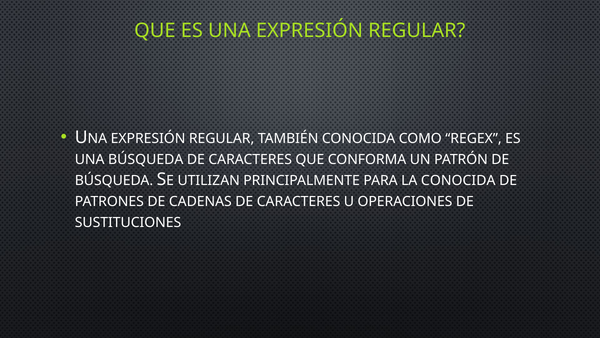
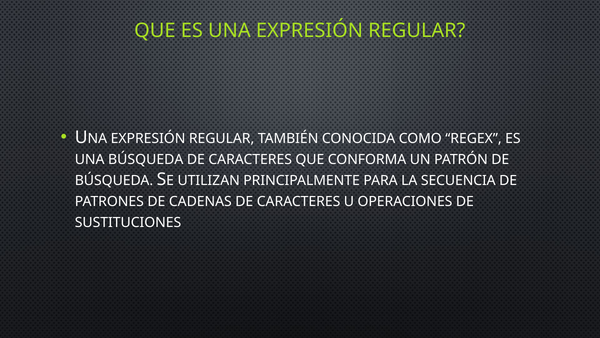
LA CONOCIDA: CONOCIDA -> SECUENCIA
